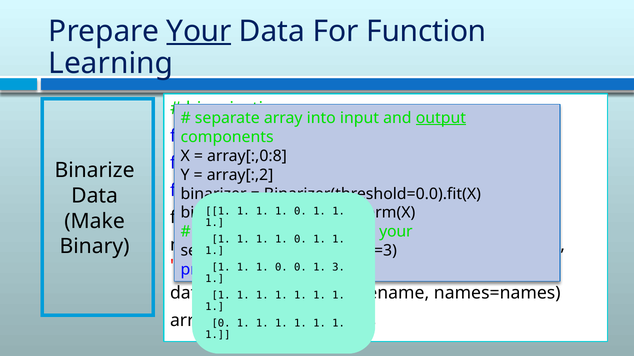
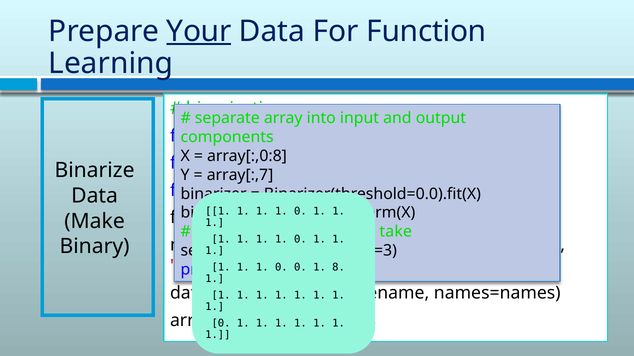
output underline: present -> none
array[:,2: array[:,2 -> array[:,7
your at (396, 232): your -> take
3: 3 -> 8
